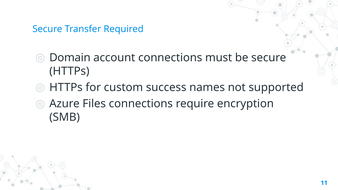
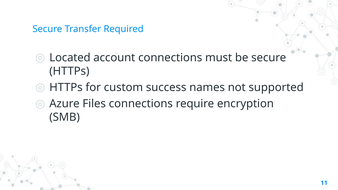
Domain: Domain -> Located
